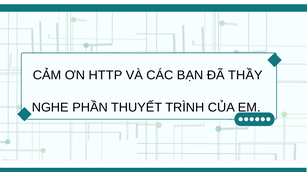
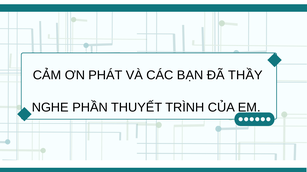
HTTP: HTTP -> PHÁT
